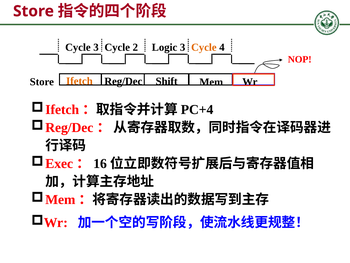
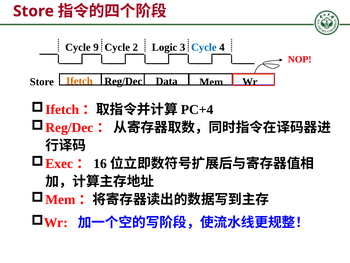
Cycle 3: 3 -> 9
Cycle at (204, 47) colour: orange -> blue
Shift: Shift -> Data
